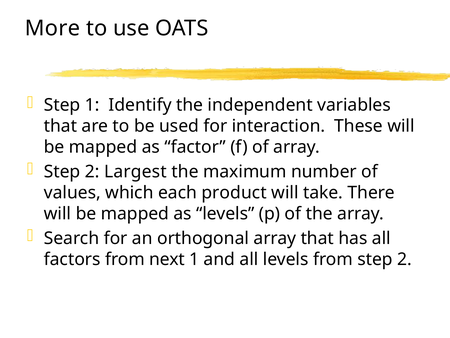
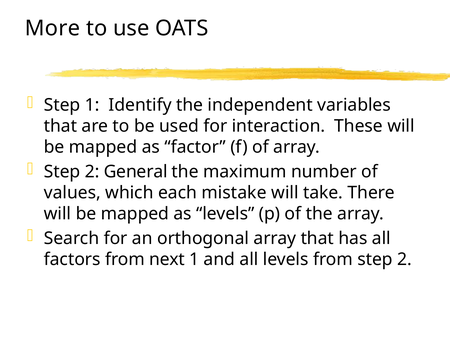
Largest: Largest -> General
product: product -> mistake
